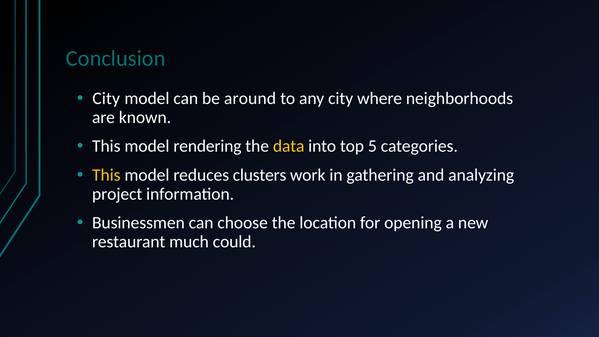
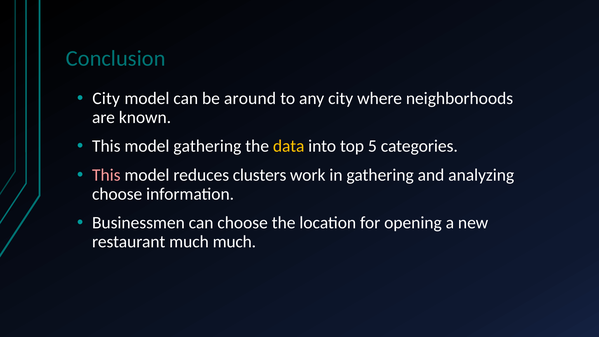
model rendering: rendering -> gathering
This at (106, 175) colour: yellow -> pink
project at (117, 194): project -> choose
much could: could -> much
